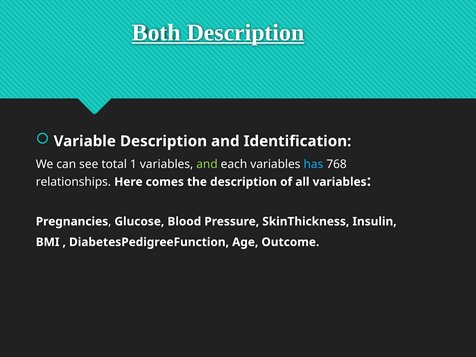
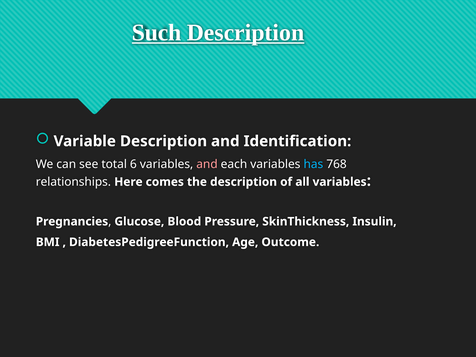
Both: Both -> Such
1: 1 -> 6
and at (207, 164) colour: light green -> pink
